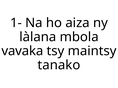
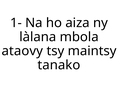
vavaka: vavaka -> ataovy
